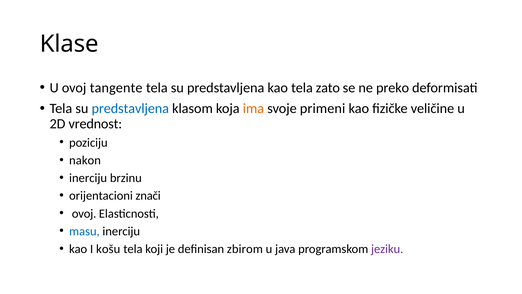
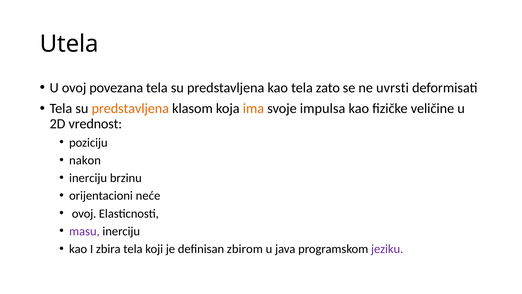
Klase: Klase -> Utela
tangente: tangente -> povezana
preko: preko -> uvrsti
predstavljena at (130, 108) colour: blue -> orange
primeni: primeni -> impulsa
znači: znači -> neće
masu colour: blue -> purple
košu: košu -> zbira
